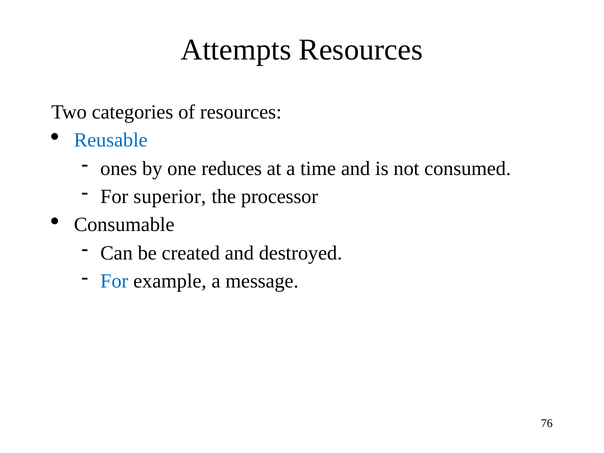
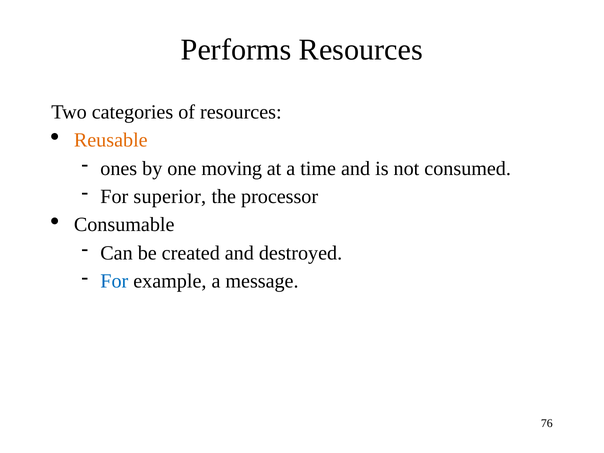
Attempts: Attempts -> Performs
Reusable colour: blue -> orange
reduces: reduces -> moving
